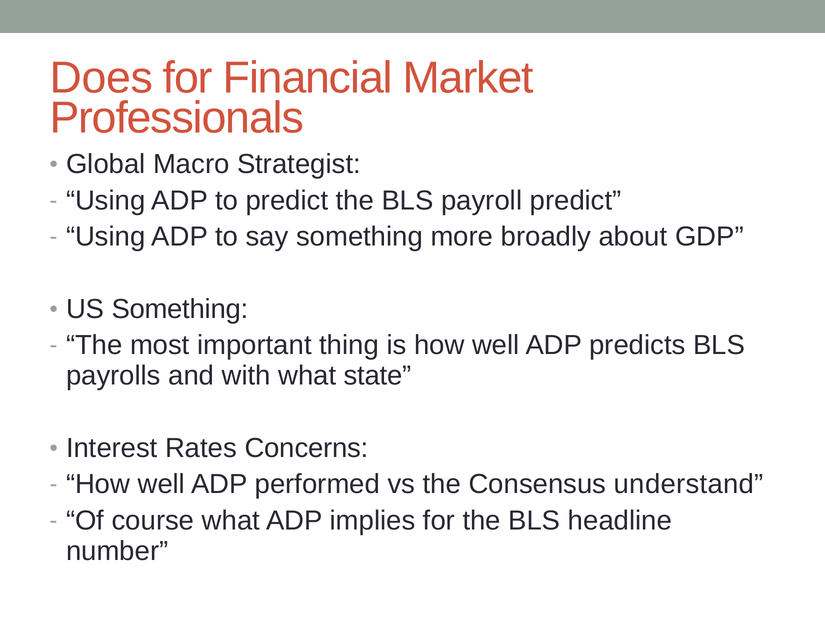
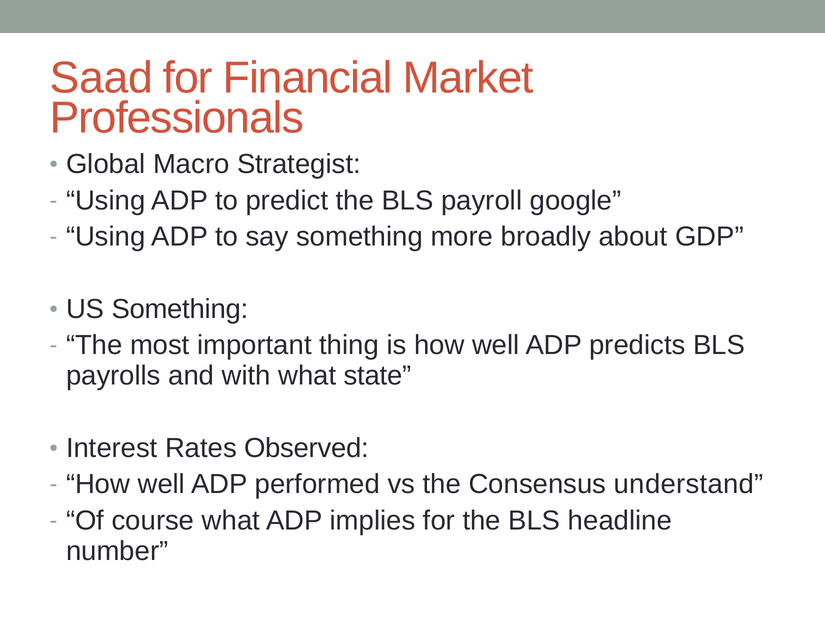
Does: Does -> Saad
payroll predict: predict -> google
Concerns: Concerns -> Observed
